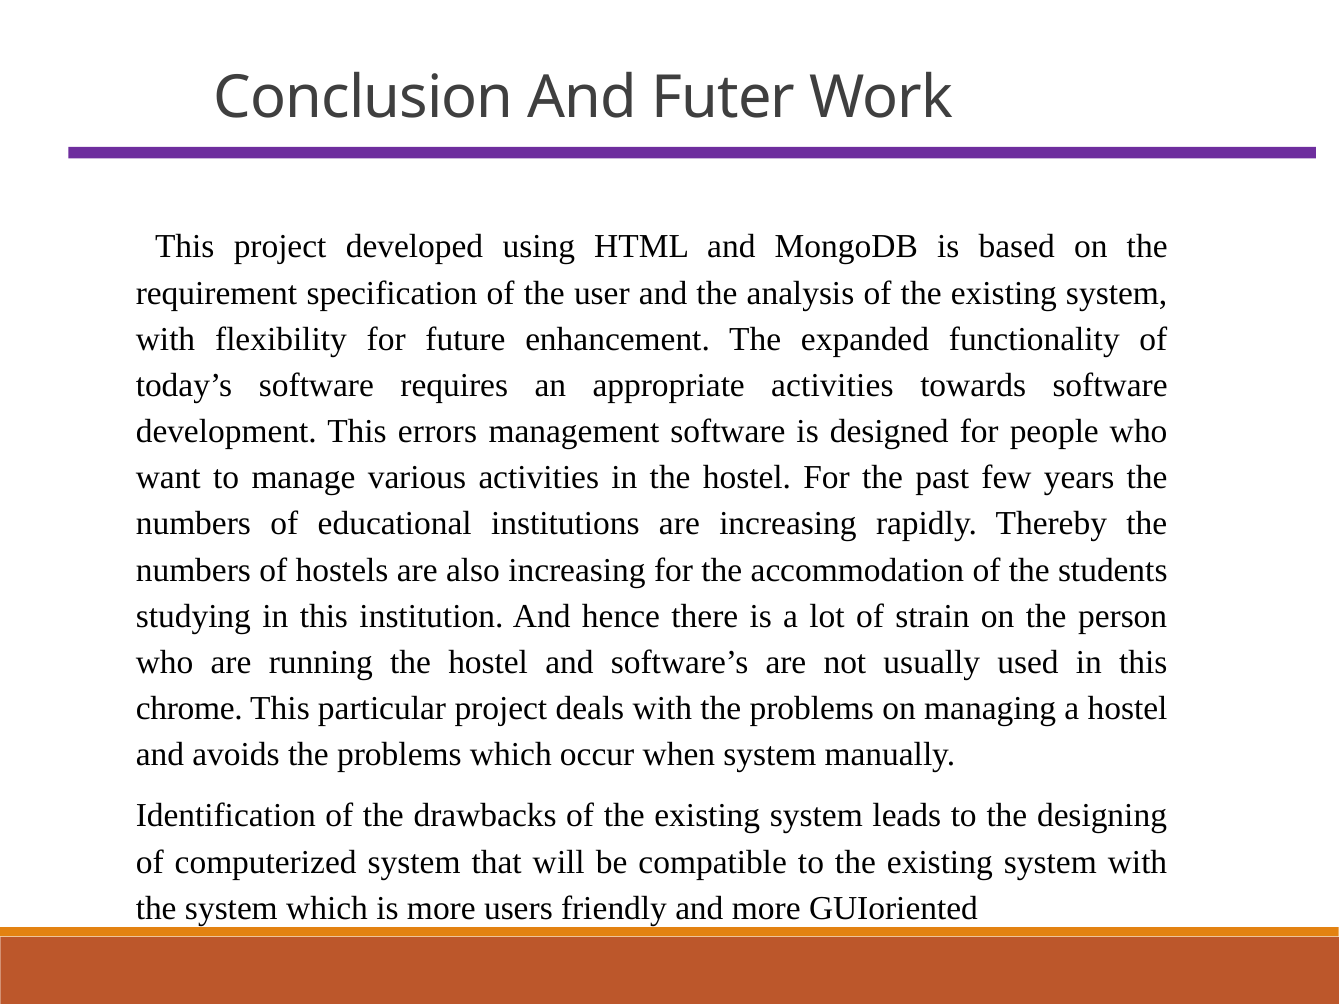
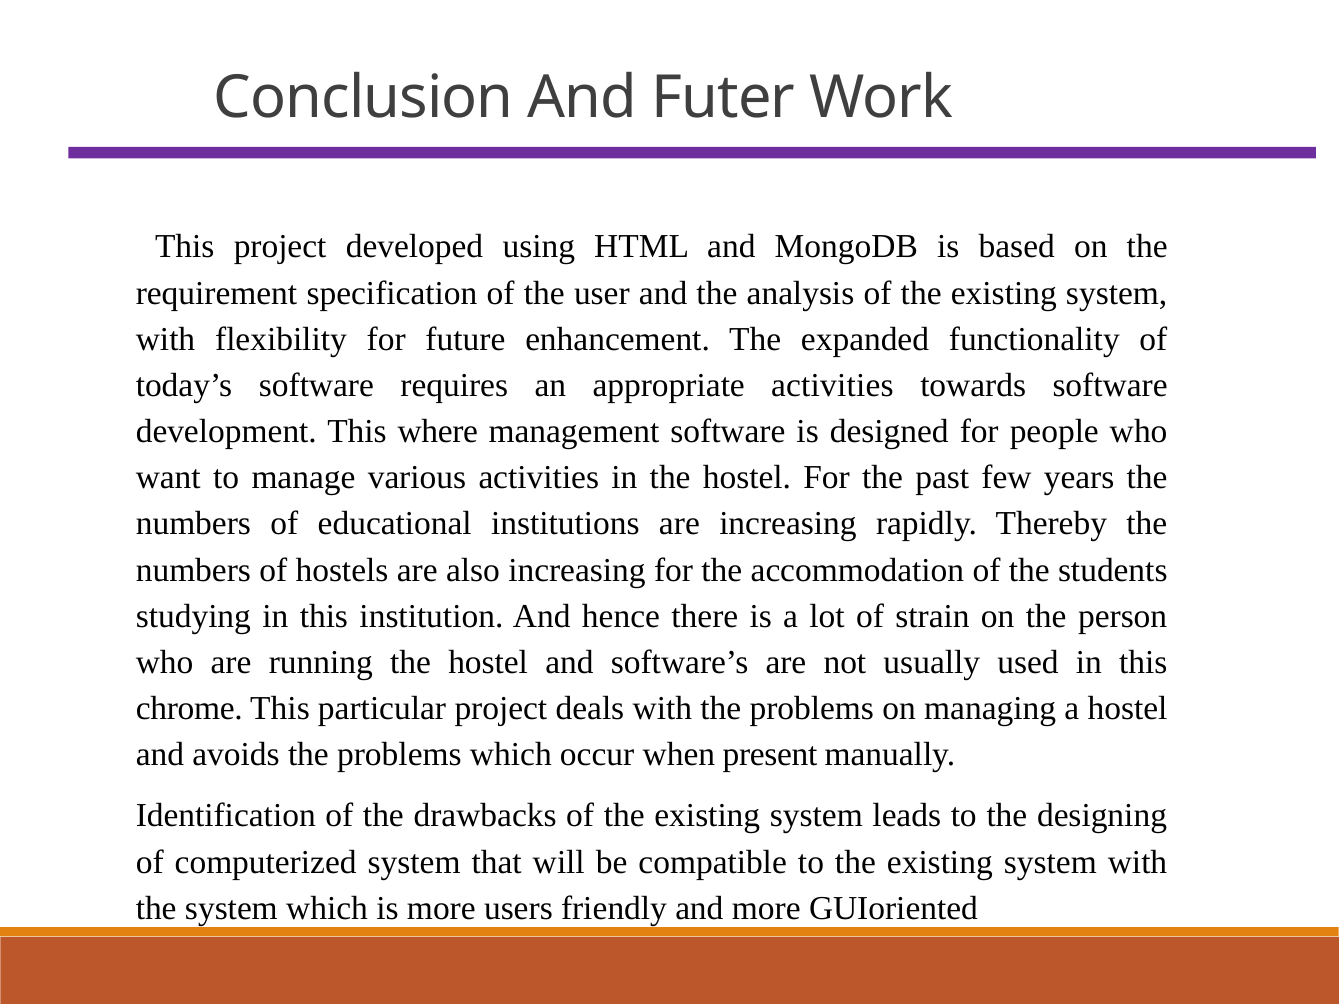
errors: errors -> where
when system: system -> present
